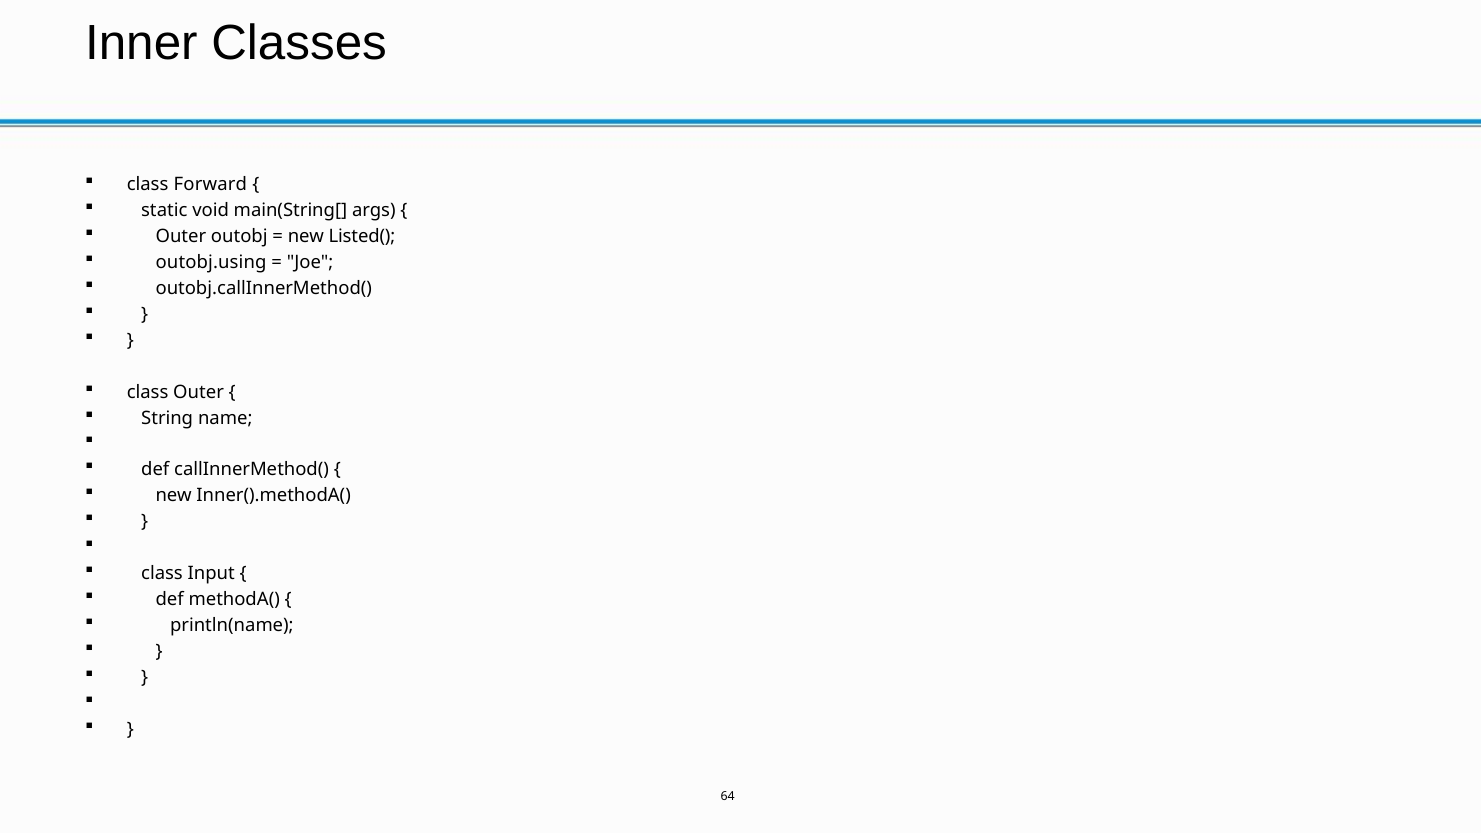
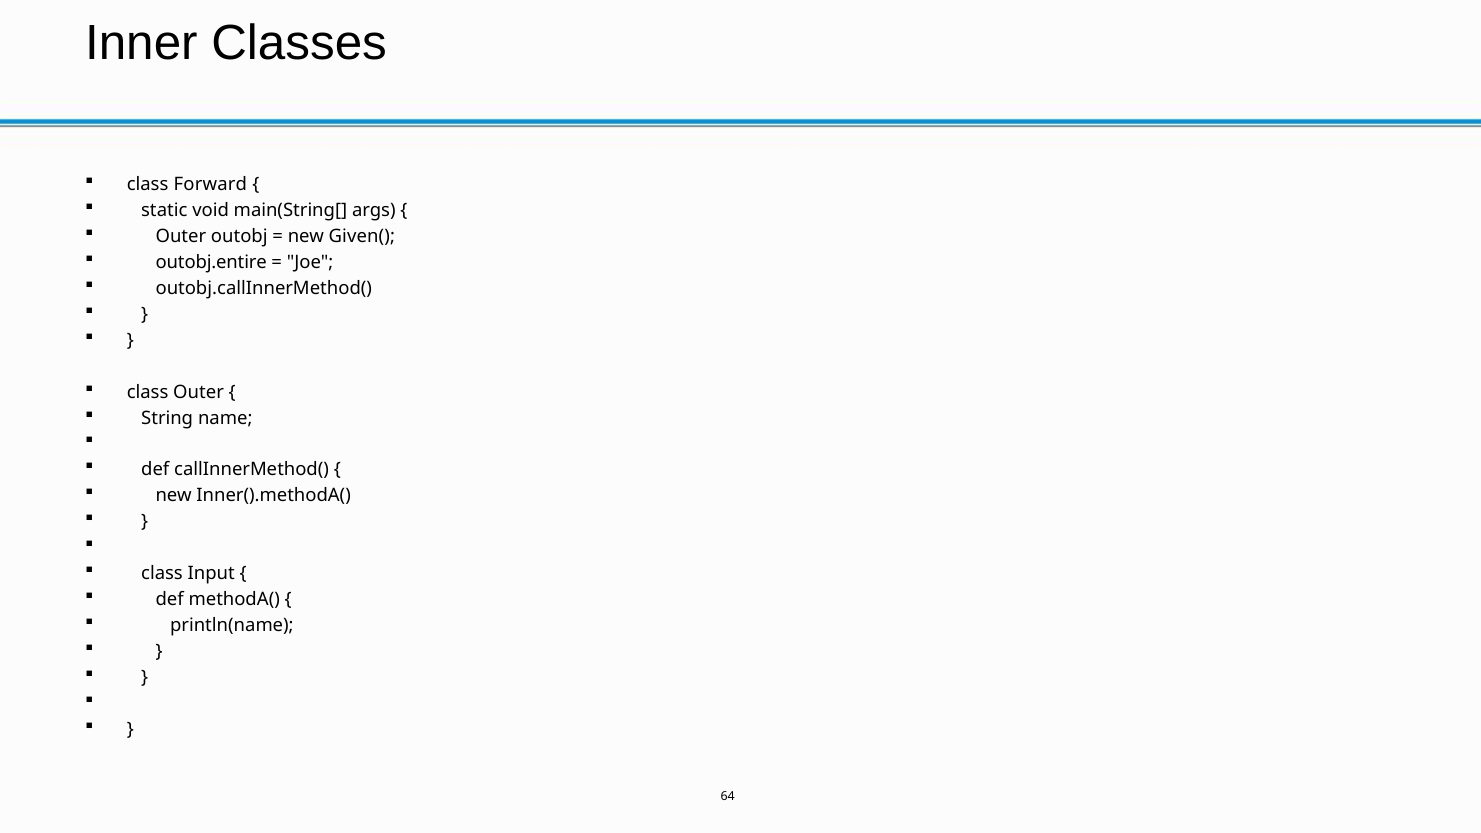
Listed(: Listed( -> Given(
outobj.using: outobj.using -> outobj.entire
